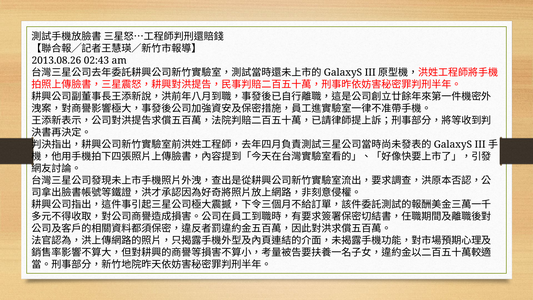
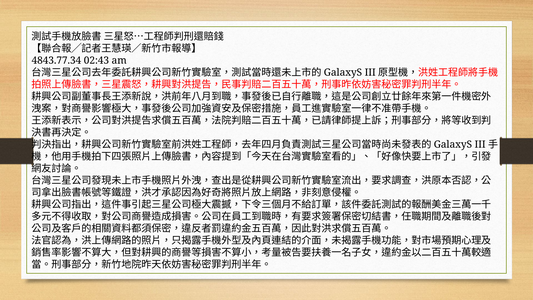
2013.08.26: 2013.08.26 -> 4843.77.34
